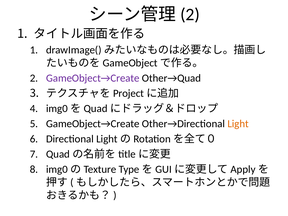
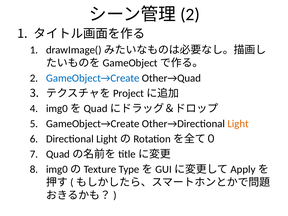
GameObject→Create at (93, 78) colour: purple -> blue
